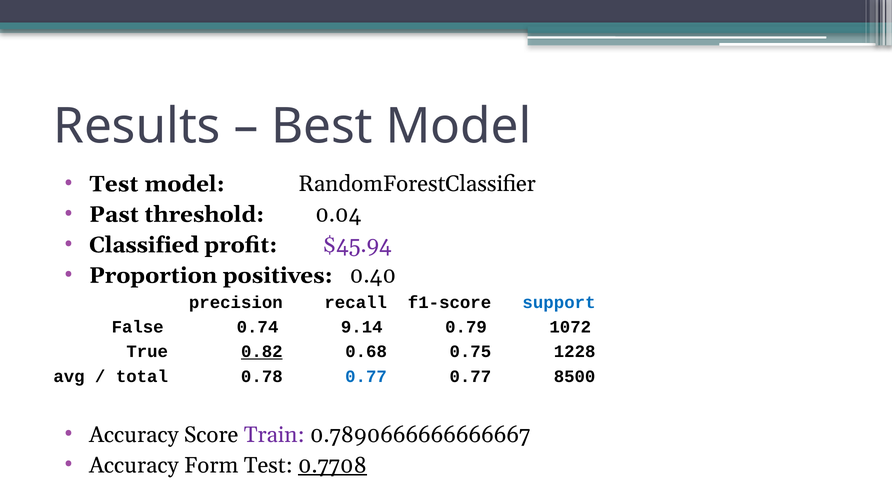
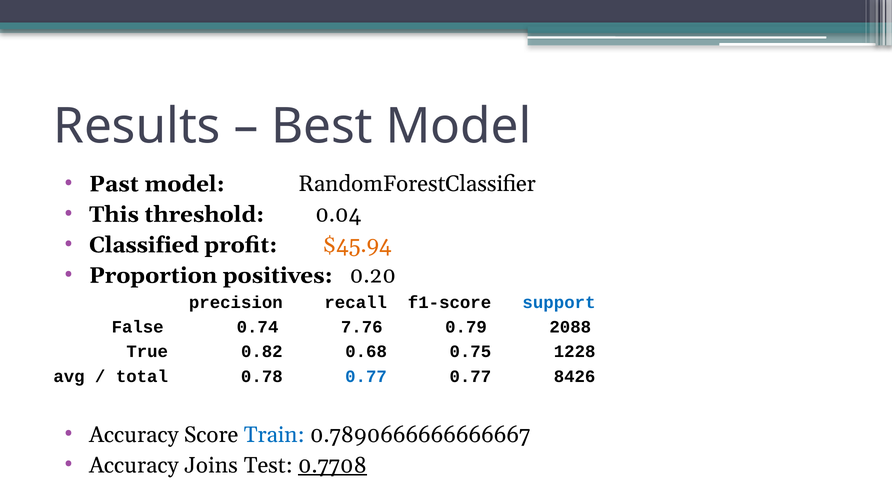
Test at (114, 184): Test -> Past
Past: Past -> This
$45.94 colour: purple -> orange
0.40: 0.40 -> 0.20
9.14: 9.14 -> 7.76
1072: 1072 -> 2088
0.82 underline: present -> none
8500: 8500 -> 8426
Train colour: purple -> blue
Form: Form -> Joins
